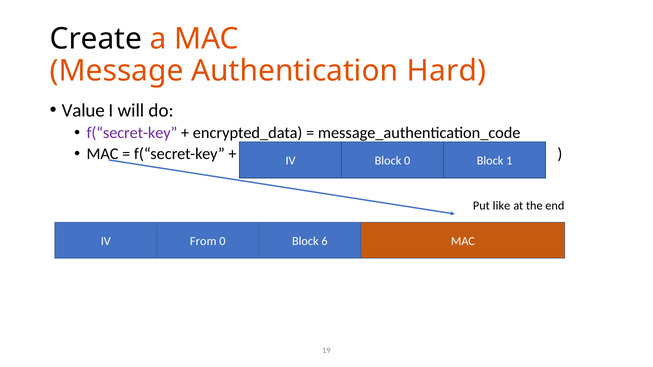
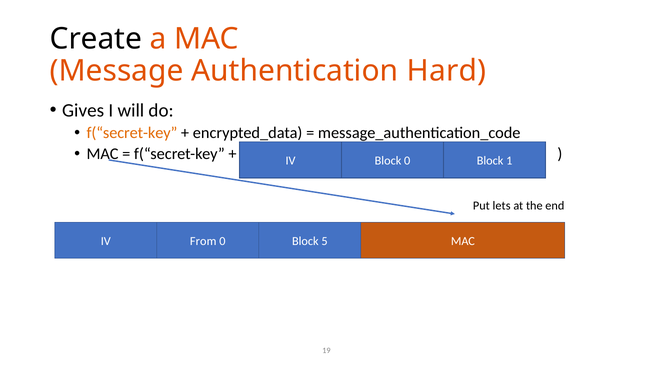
Value: Value -> Gives
f(“secret-key at (132, 133) colour: purple -> orange
like: like -> lets
6: 6 -> 5
